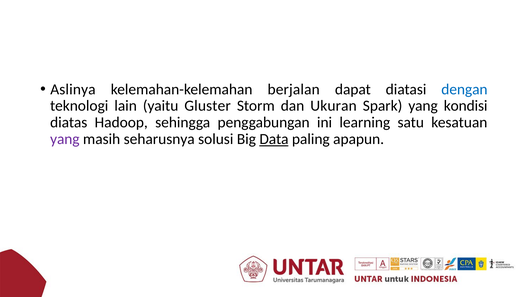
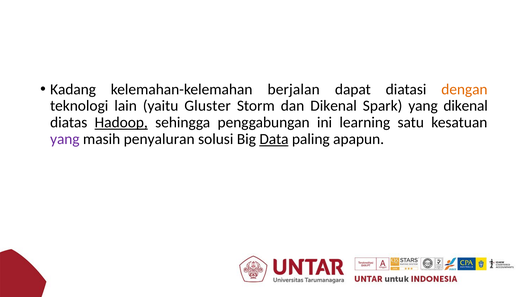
Aslinya: Aslinya -> Kadang
dengan colour: blue -> orange
dan Ukuran: Ukuran -> Dikenal
yang kondisi: kondisi -> dikenal
Hadoop underline: none -> present
seharusnya: seharusnya -> penyaluran
